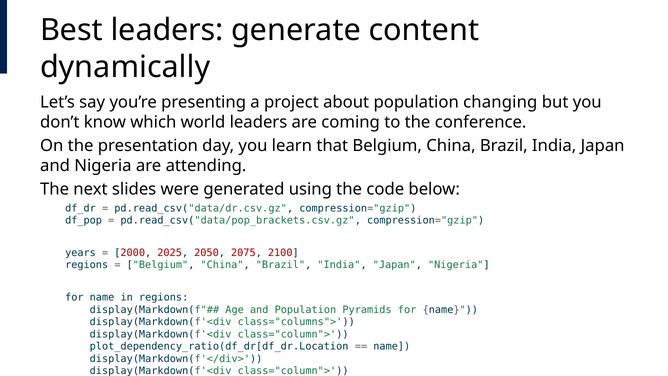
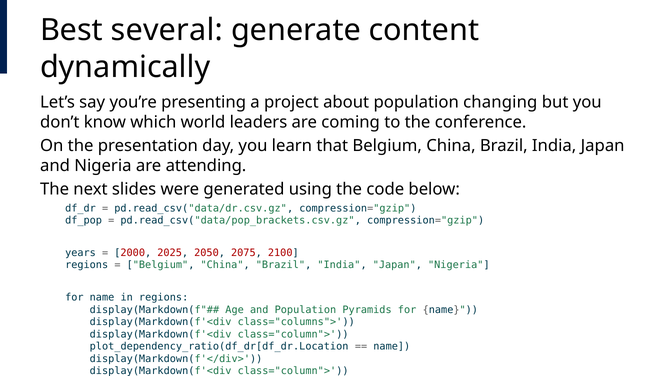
Best leaders: leaders -> several
